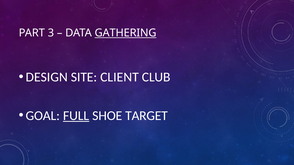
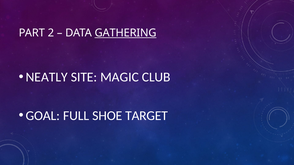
3: 3 -> 2
DESIGN: DESIGN -> NEATLY
CLIENT: CLIENT -> MAGIC
FULL underline: present -> none
